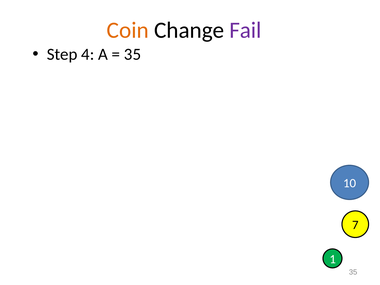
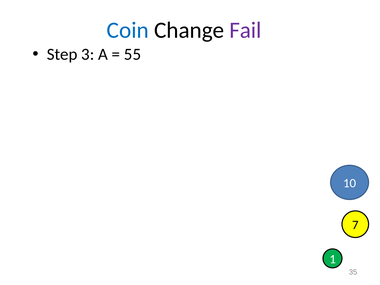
Coin colour: orange -> blue
4: 4 -> 3
35 at (133, 54): 35 -> 55
